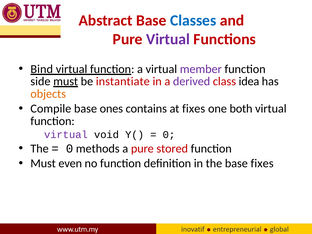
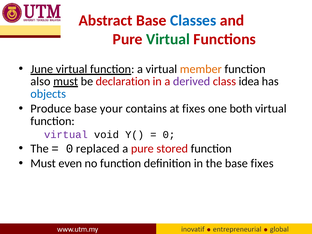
Virtual at (168, 39) colour: purple -> green
Bind: Bind -> June
member colour: purple -> orange
side: side -> also
instantiate: instantiate -> declaration
objects colour: orange -> blue
Compile: Compile -> Produce
ones: ones -> your
methods: methods -> replaced
